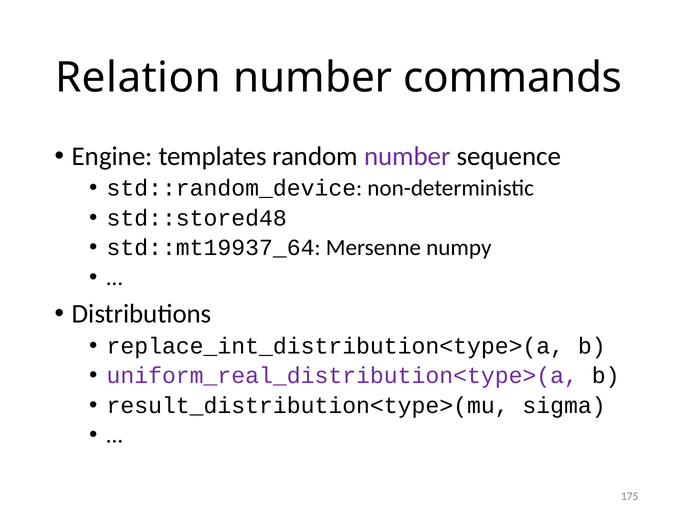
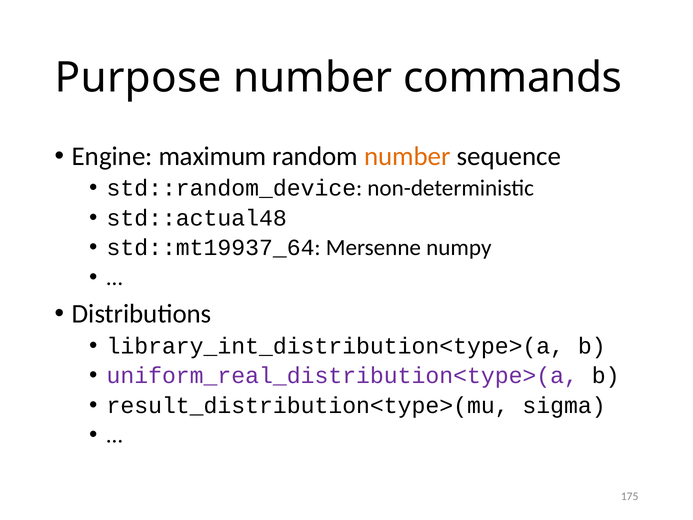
Relation: Relation -> Purpose
templates: templates -> maximum
number at (407, 156) colour: purple -> orange
std::stored48: std::stored48 -> std::actual48
replace_int_distribution<type>(a: replace_int_distribution<type>(a -> library_int_distribution<type>(a
